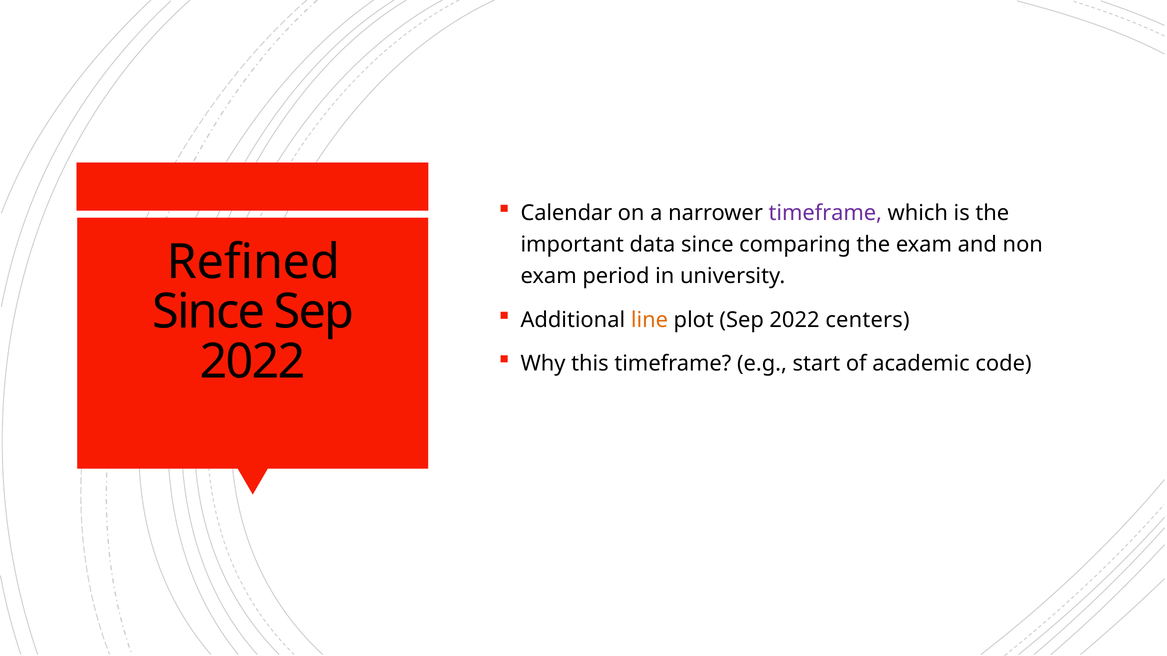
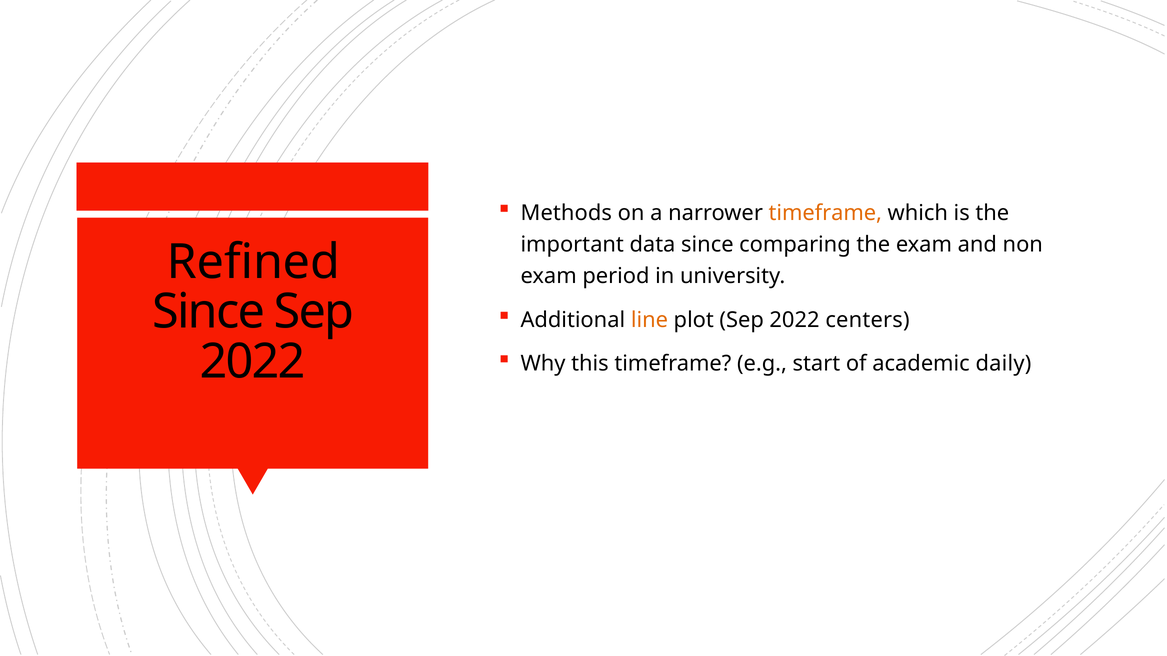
Calendar: Calendar -> Methods
timeframe at (825, 213) colour: purple -> orange
code: code -> daily
